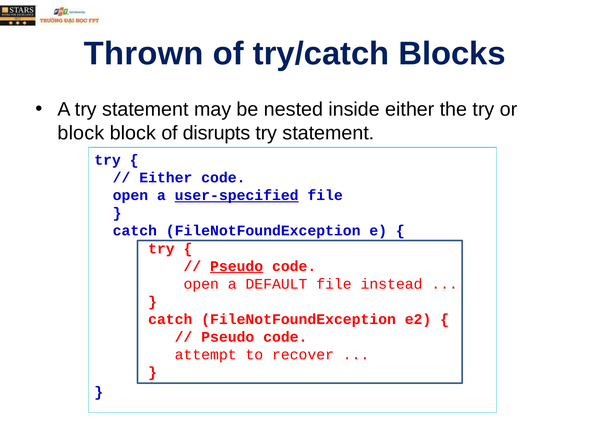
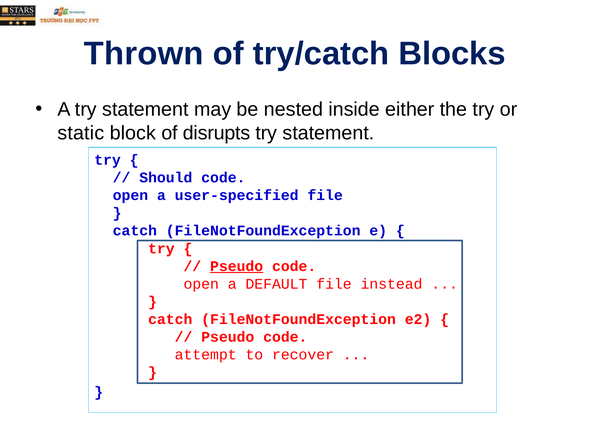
block at (81, 133): block -> static
Either at (166, 178): Either -> Should
user-specified underline: present -> none
